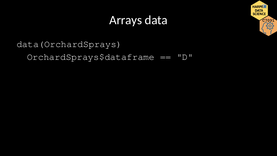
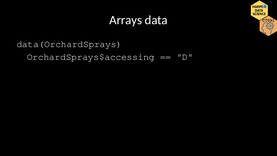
OrchardSprays$dataframe: OrchardSprays$dataframe -> OrchardSprays$accessing
